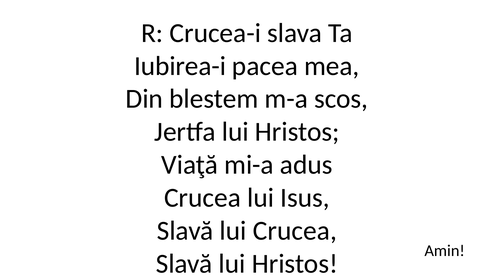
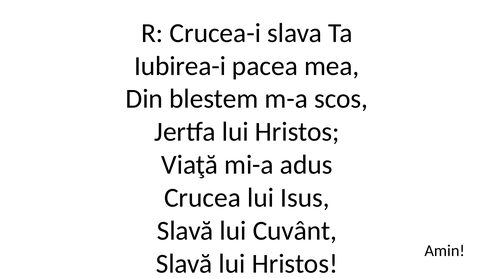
lui Crucea: Crucea -> Cuvânt
